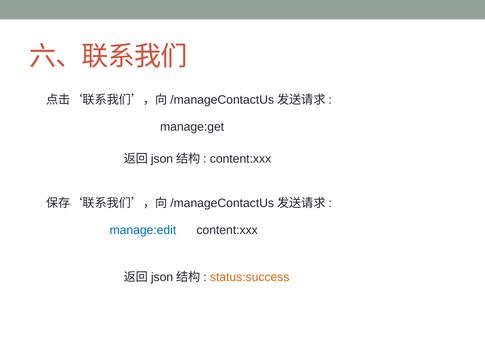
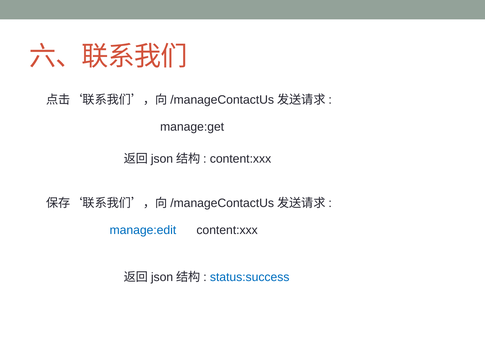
status:success colour: orange -> blue
